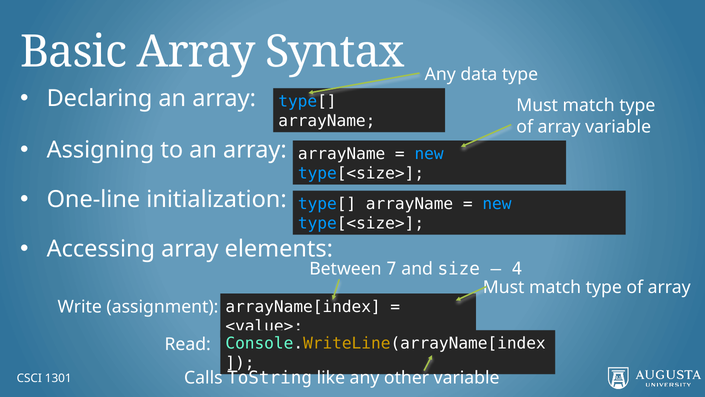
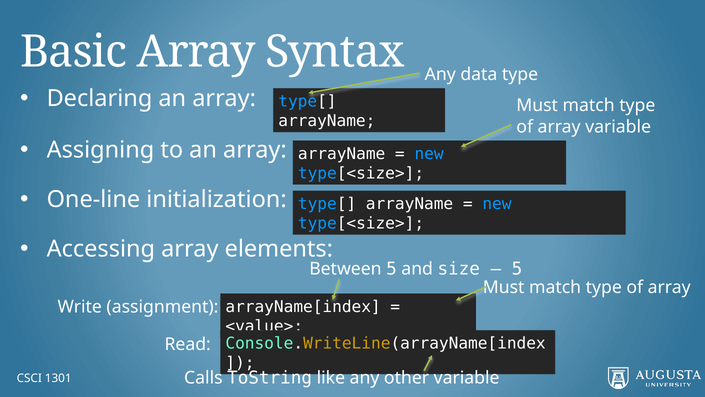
Between 7: 7 -> 5
4 at (517, 269): 4 -> 5
